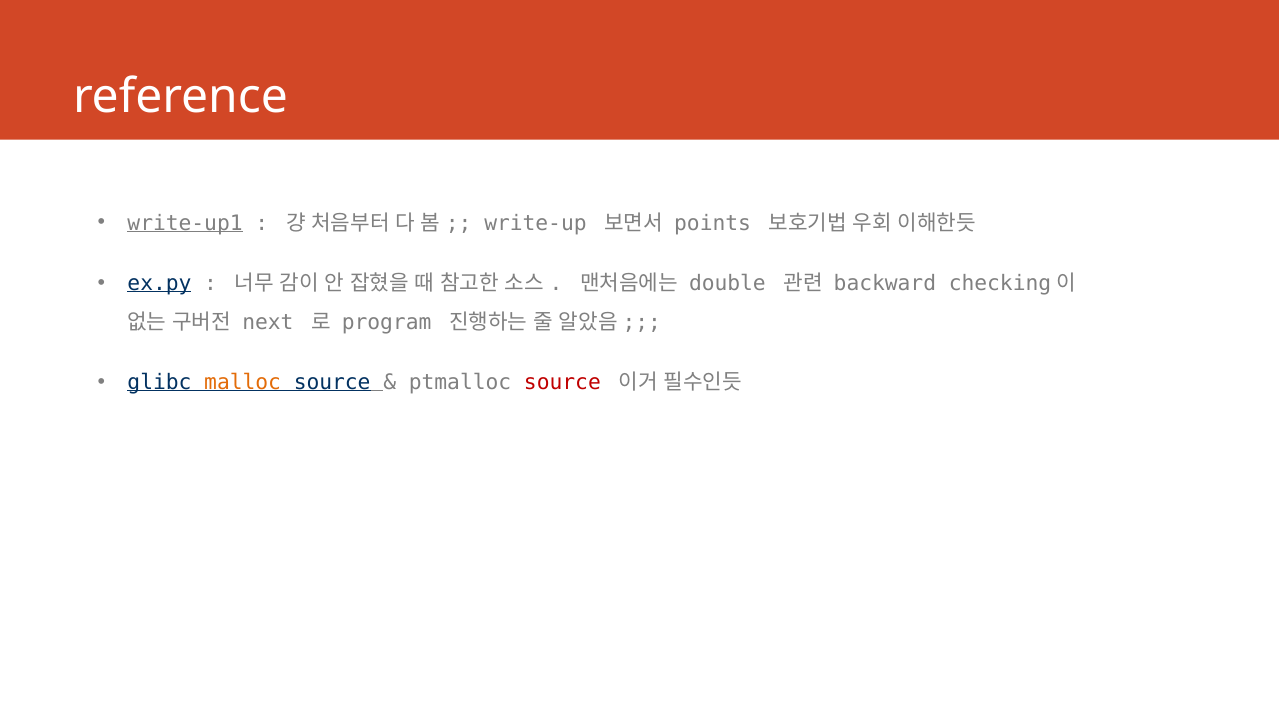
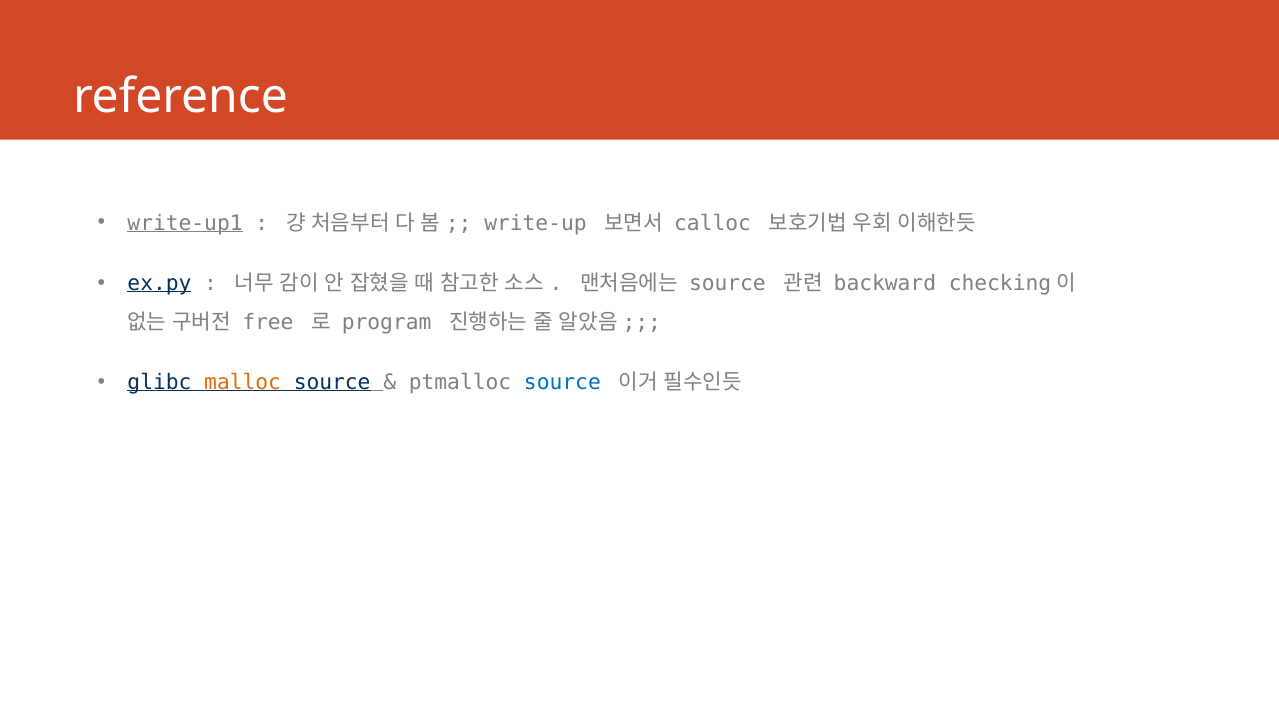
points: points -> calloc
double at (727, 284): double -> source
next: next -> free
source at (562, 383) colour: red -> blue
